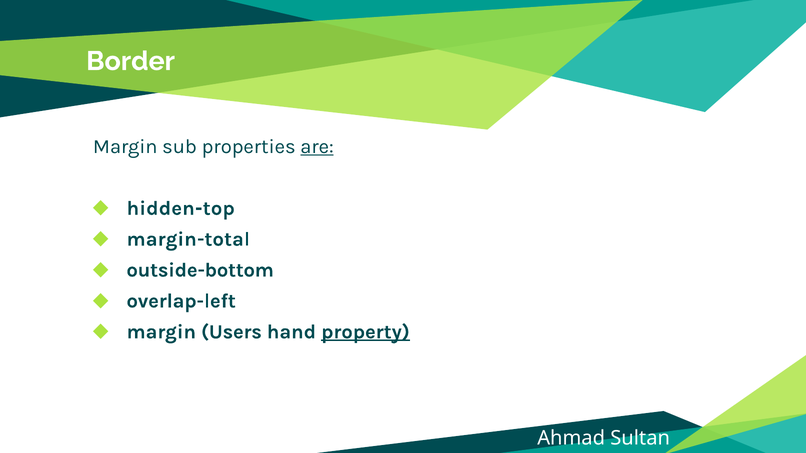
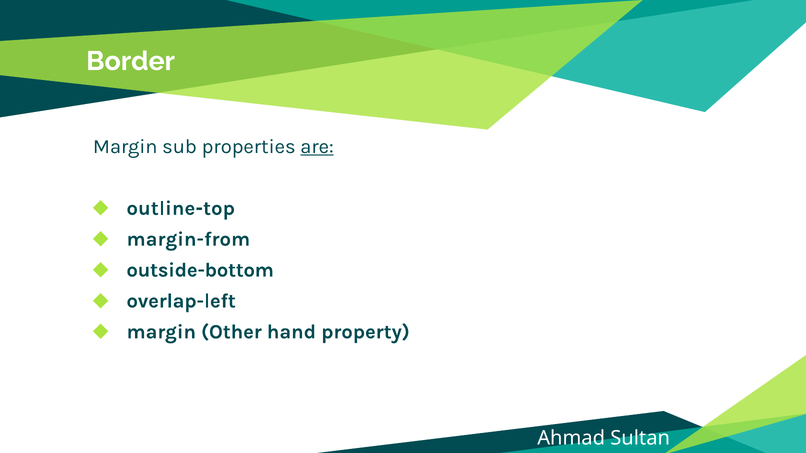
hidden-top: hidden-top -> outline-top
margin-total: margin-total -> margin-from
Users: Users -> Other
property underline: present -> none
